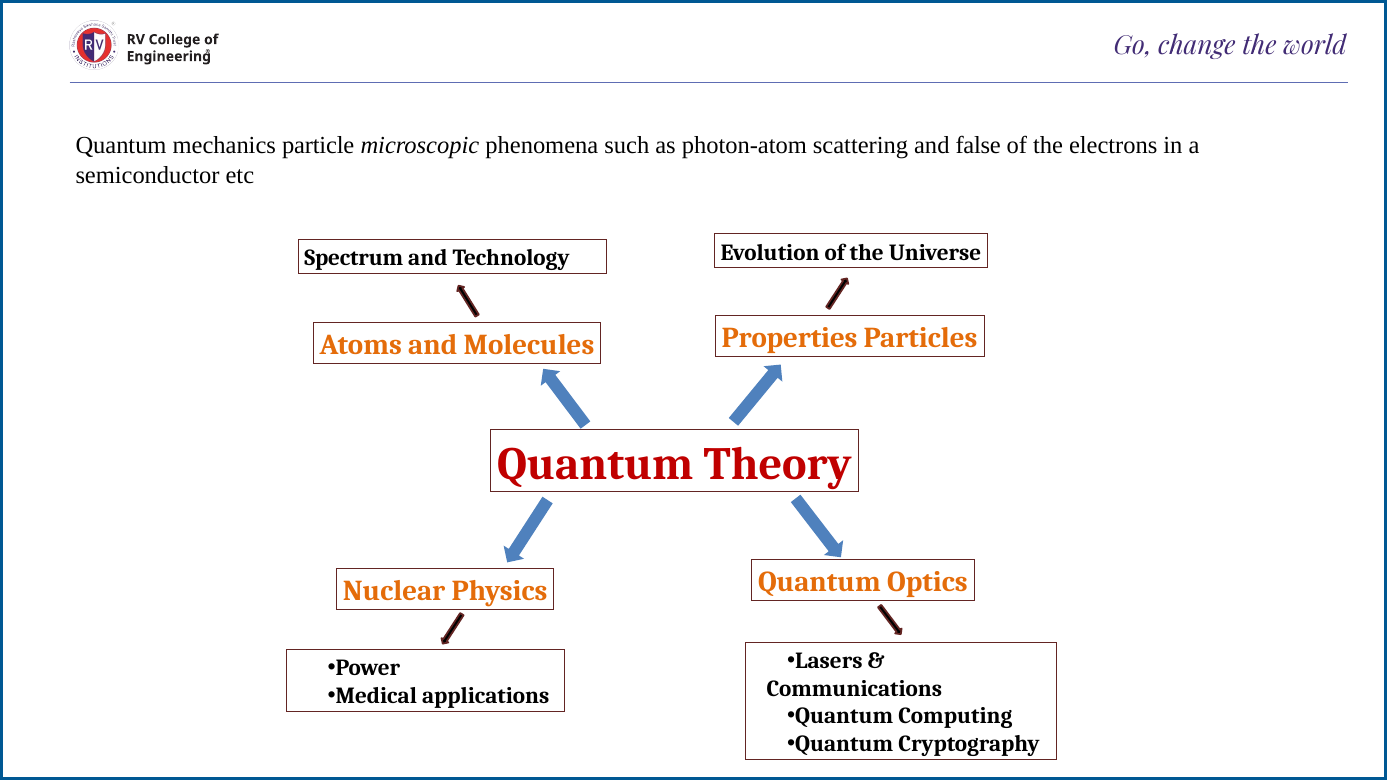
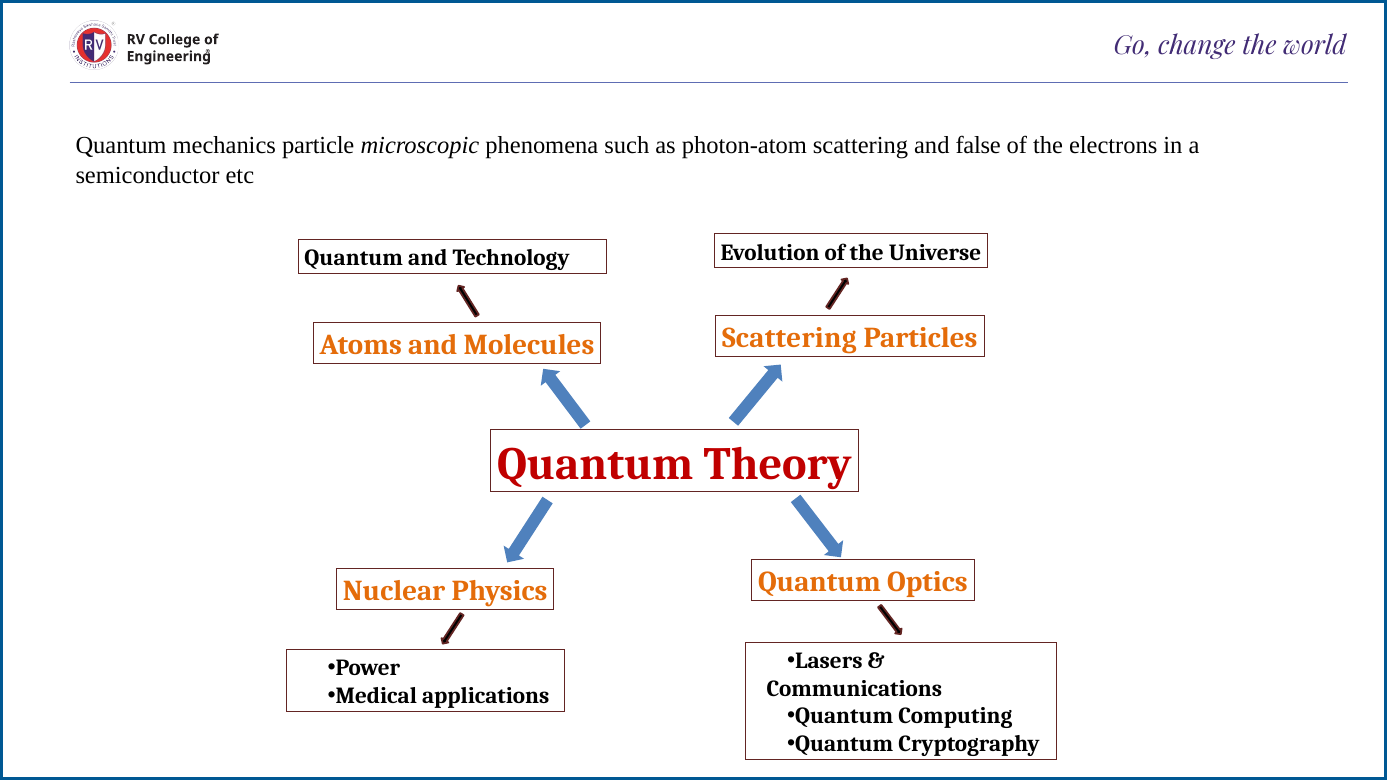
Spectrum at (354, 258): Spectrum -> Quantum
Properties at (790, 338): Properties -> Scattering
